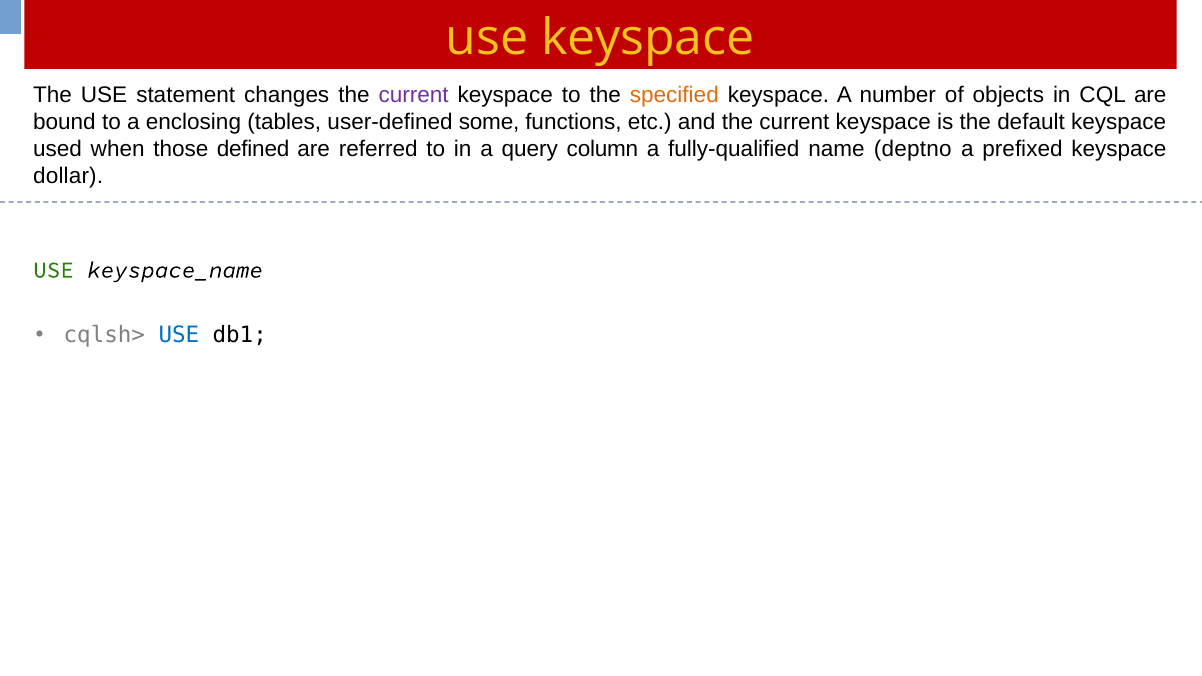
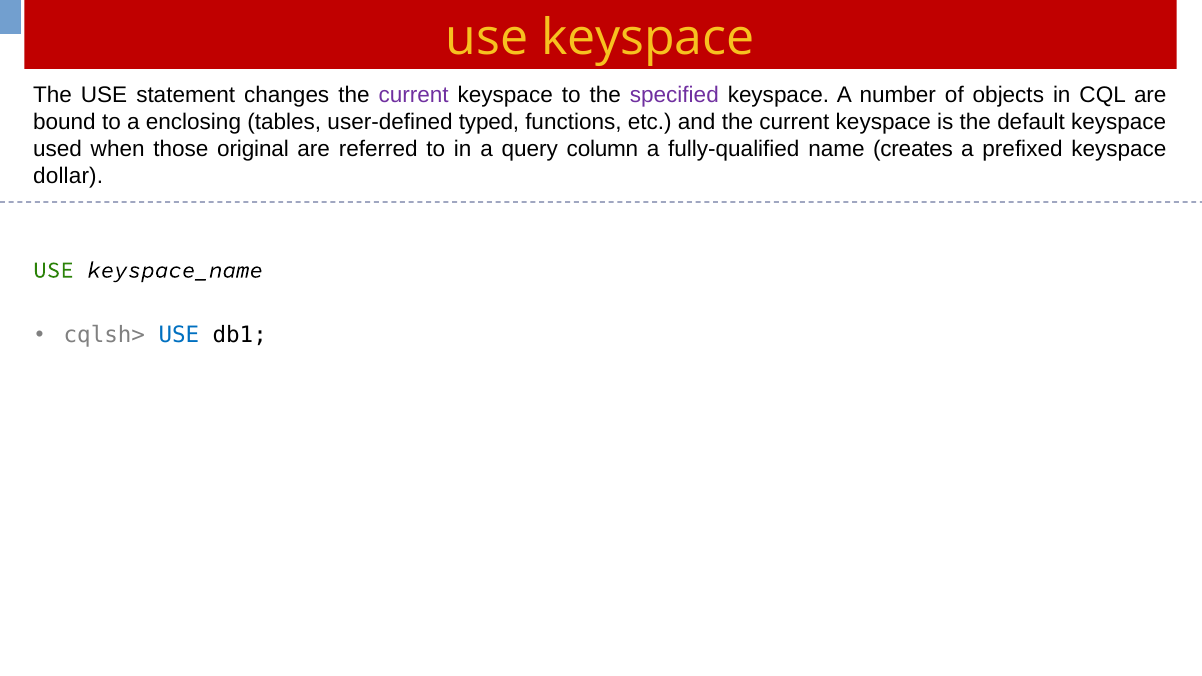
specified colour: orange -> purple
some: some -> typed
defined: defined -> original
deptno: deptno -> creates
